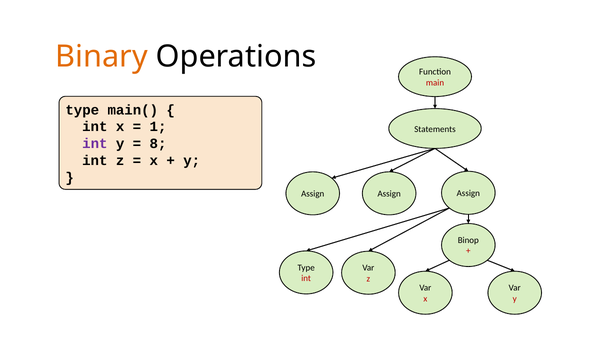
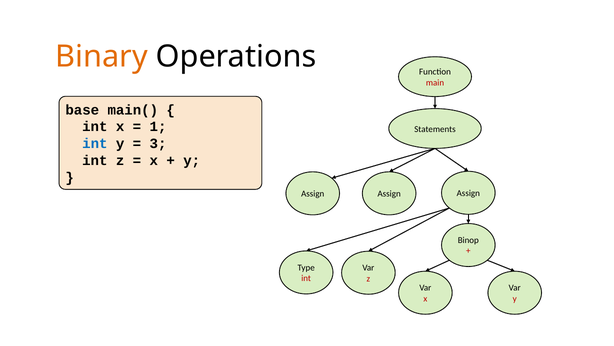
type at (82, 110): type -> base
int at (95, 143) colour: purple -> blue
8: 8 -> 3
